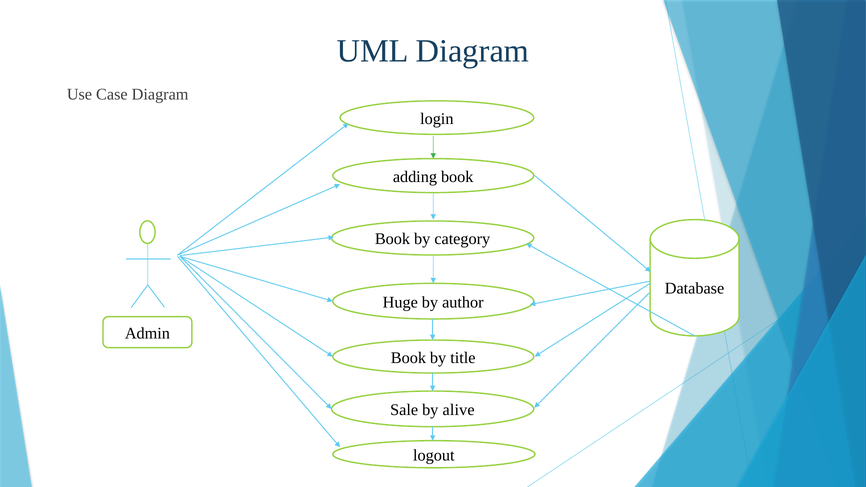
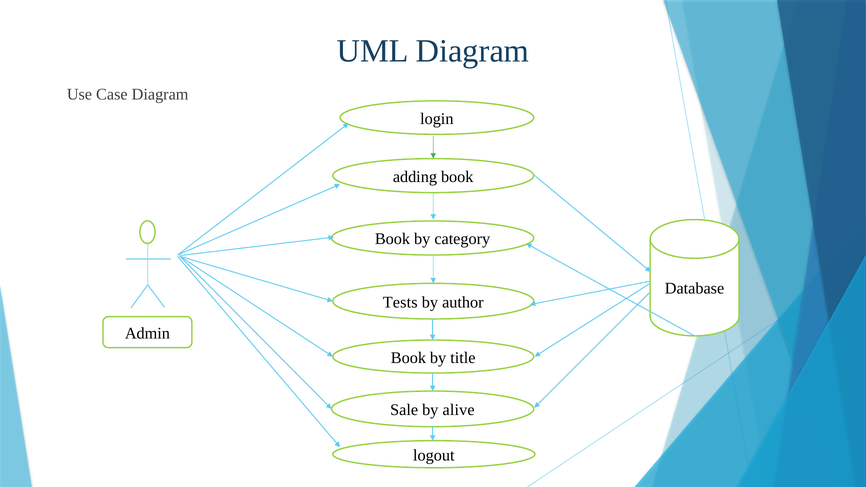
Huge: Huge -> Tests
